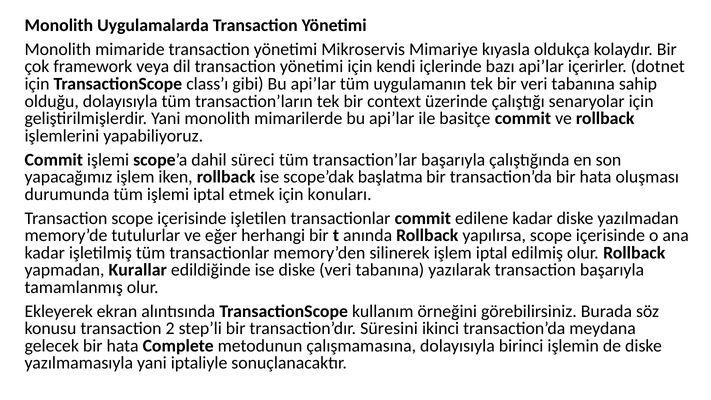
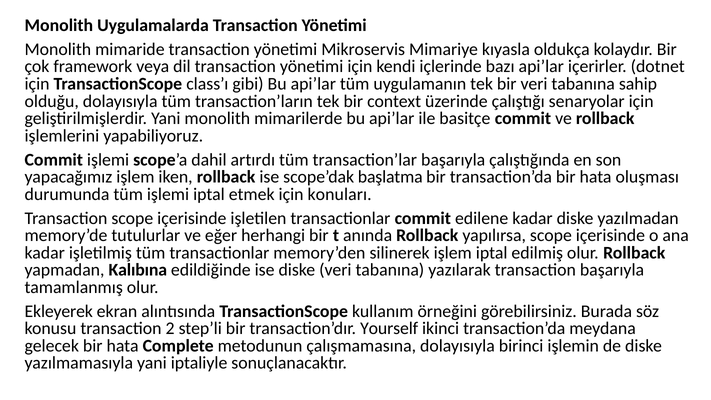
süreci: süreci -> artırdı
Kurallar: Kurallar -> Kalıbına
Süresini: Süresini -> Yourself
